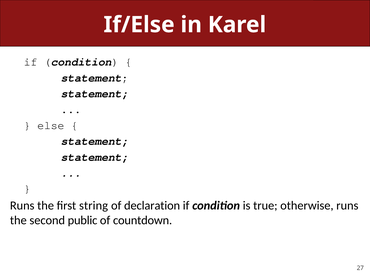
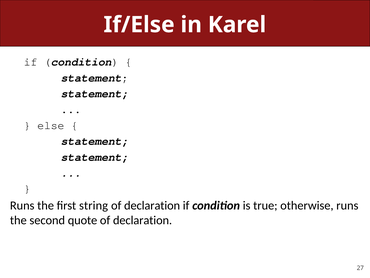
public: public -> quote
countdown at (143, 220): countdown -> declaration
